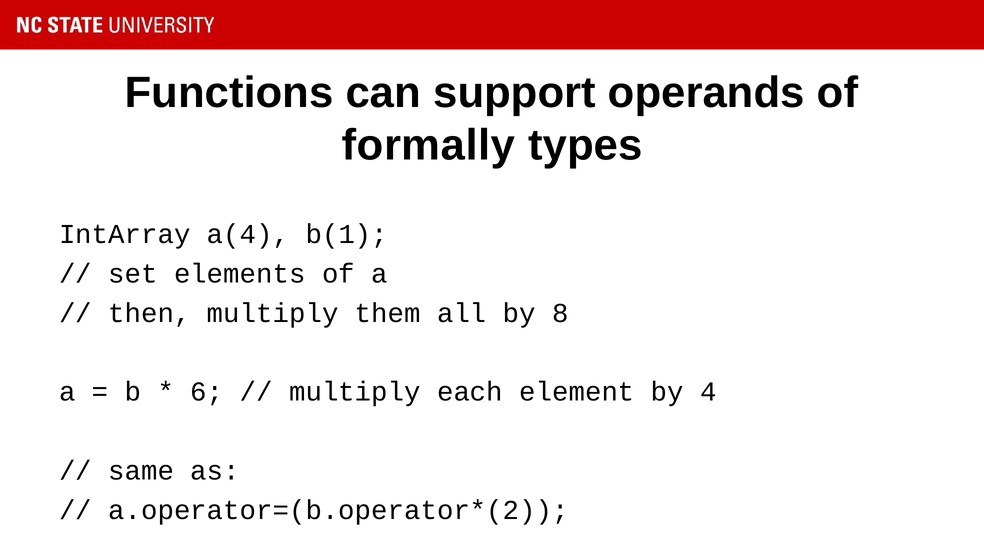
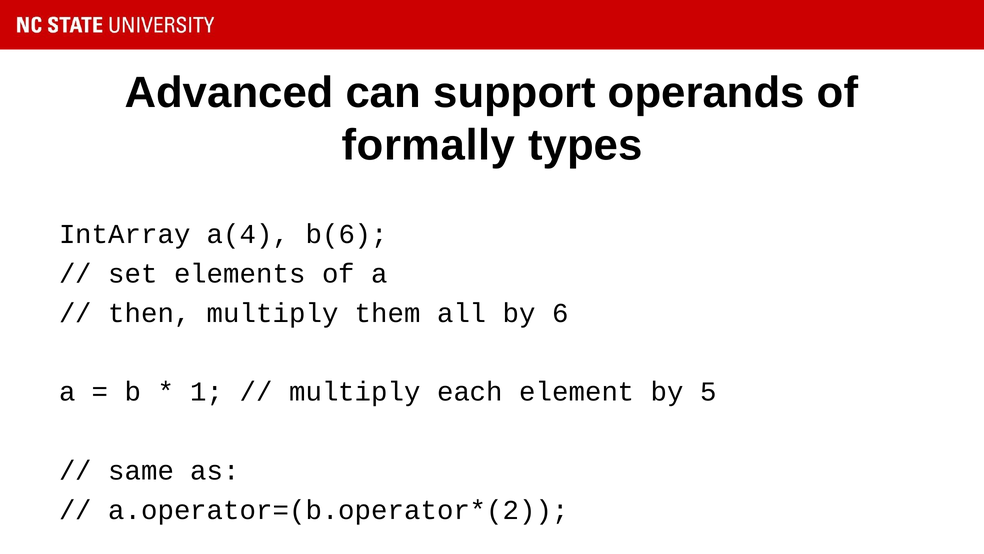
Functions: Functions -> Advanced
b(1: b(1 -> b(6
8: 8 -> 6
6: 6 -> 1
4: 4 -> 5
